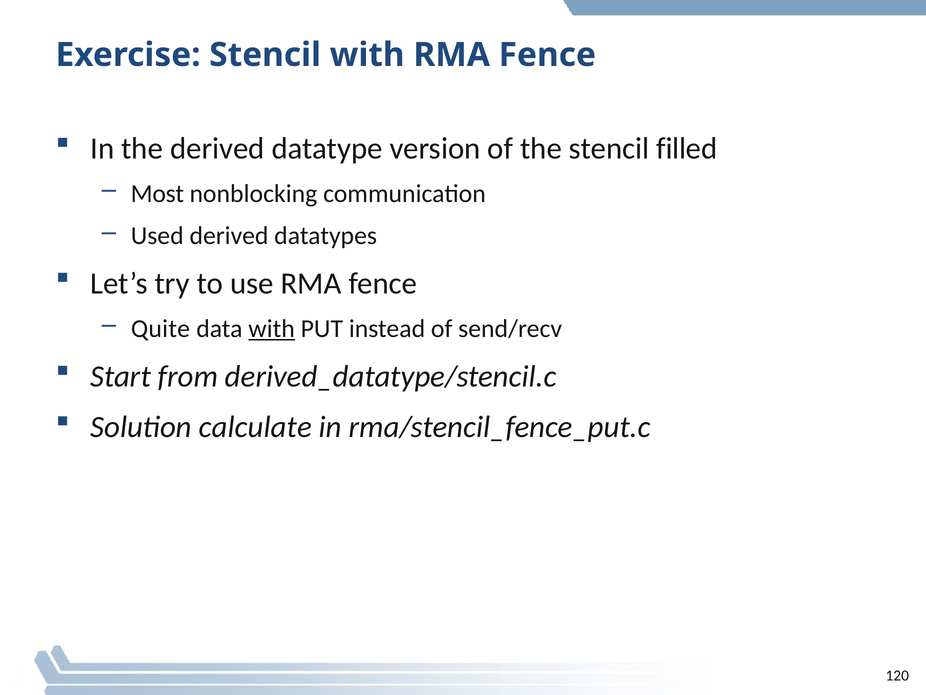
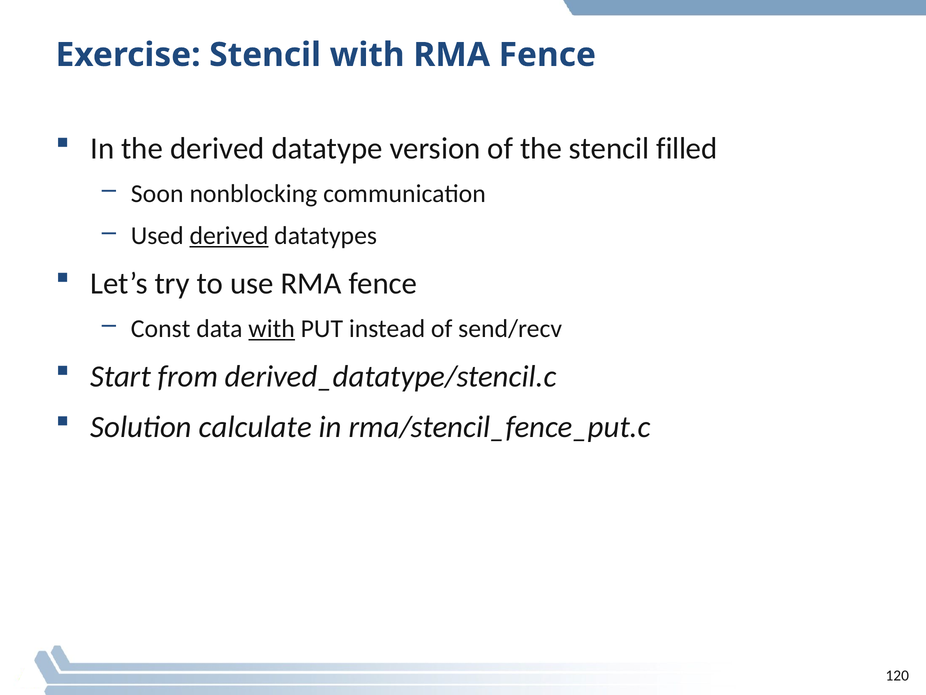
Most: Most -> Soon
derived at (229, 236) underline: none -> present
Quite: Quite -> Const
